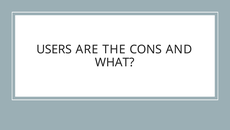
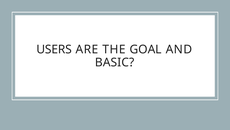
CONS: CONS -> GOAL
WHAT: WHAT -> BASIC
